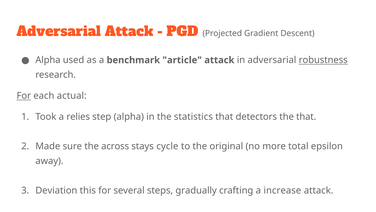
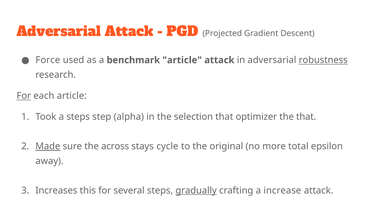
Alpha at (48, 60): Alpha -> Force
each actual: actual -> article
a relies: relies -> steps
statistics: statistics -> selection
detectors: detectors -> optimizer
Made underline: none -> present
Deviation: Deviation -> Increases
gradually underline: none -> present
